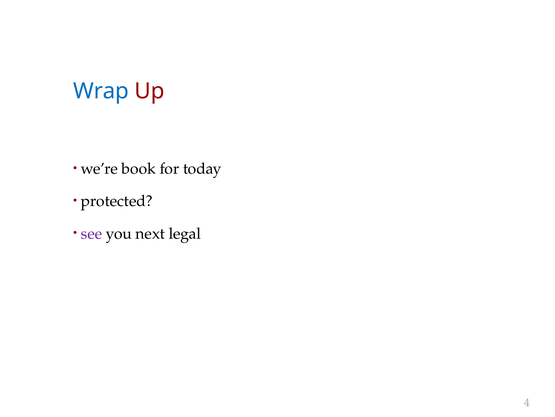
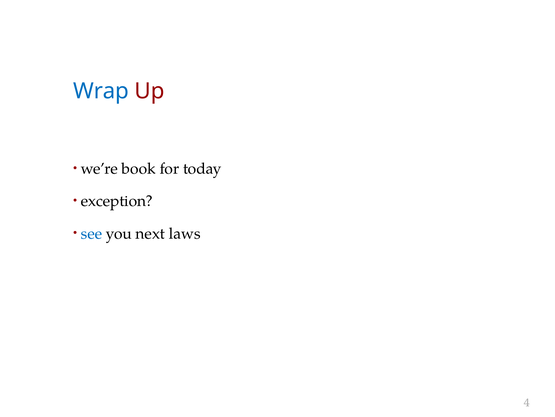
protected: protected -> exception
see colour: purple -> blue
legal: legal -> laws
